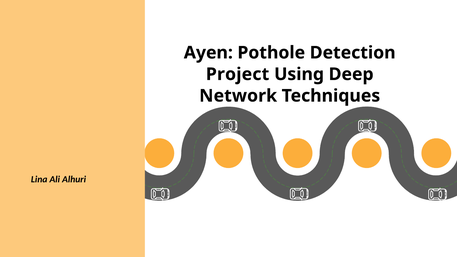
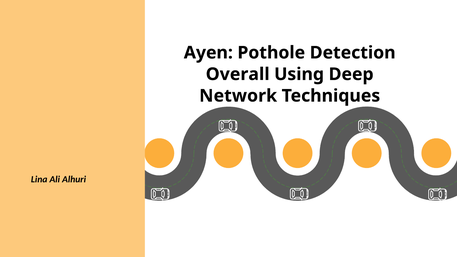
Project: Project -> Overall
